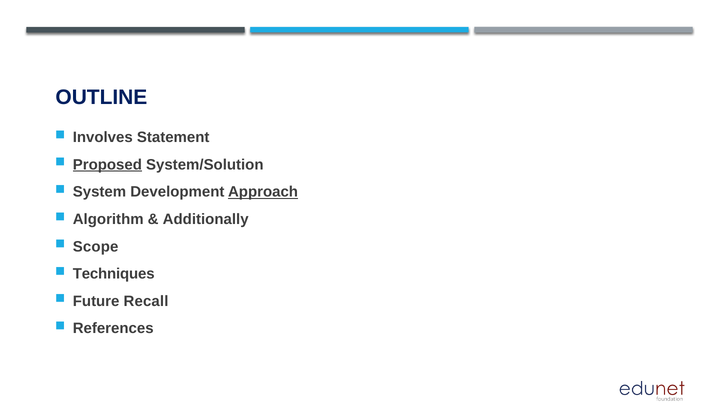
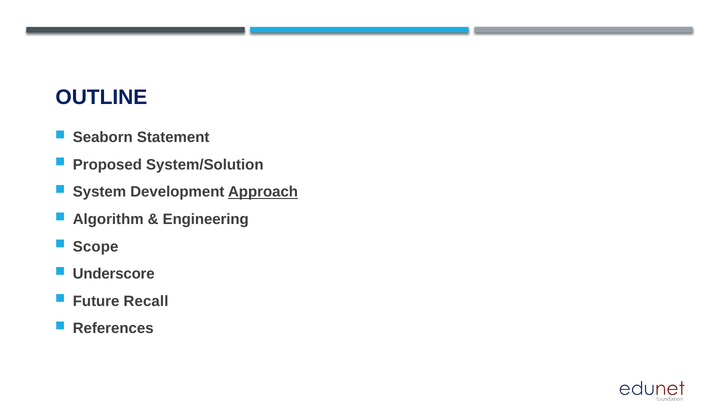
Involves: Involves -> Seaborn
Proposed underline: present -> none
Additionally: Additionally -> Engineering
Techniques: Techniques -> Underscore
